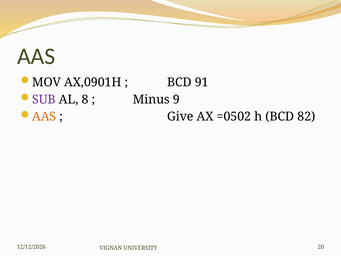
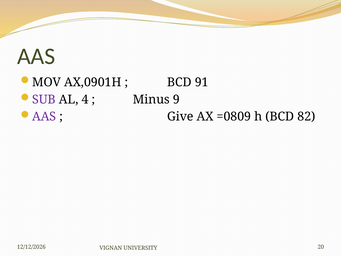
8: 8 -> 4
AAS at (44, 117) colour: orange -> purple
=0502: =0502 -> =0809
